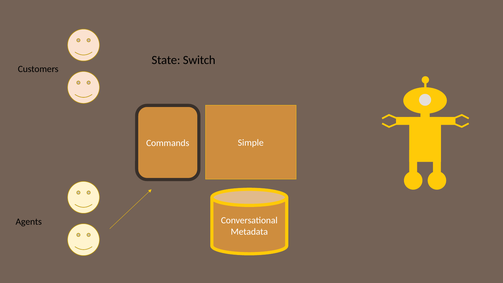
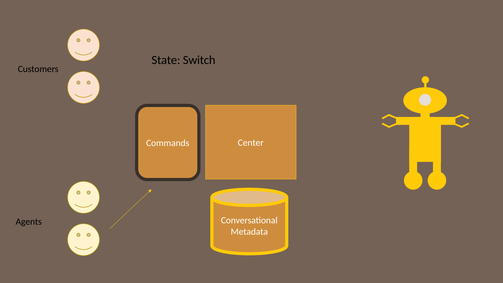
Simple: Simple -> Center
